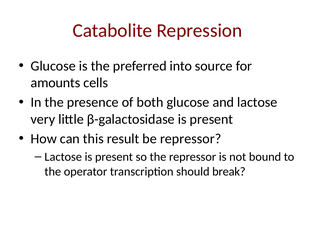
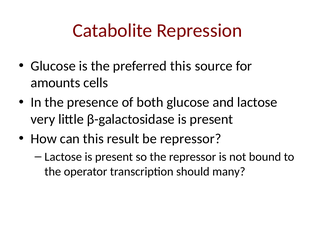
preferred into: into -> this
break: break -> many
